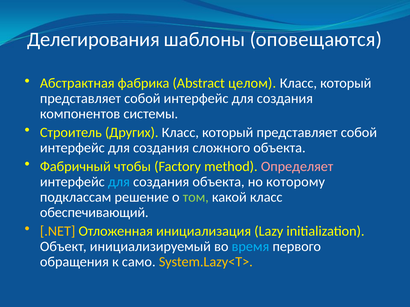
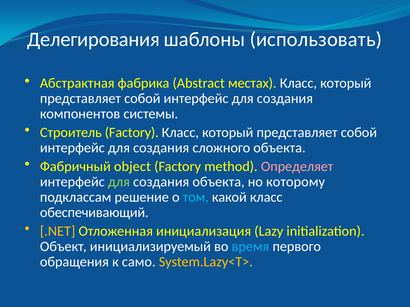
оповещаются: оповещаются -> использовать
целом: целом -> местах
Строитель Других: Других -> Factory
чтобы: чтобы -> object
для at (119, 182) colour: light blue -> light green
том colour: light green -> light blue
